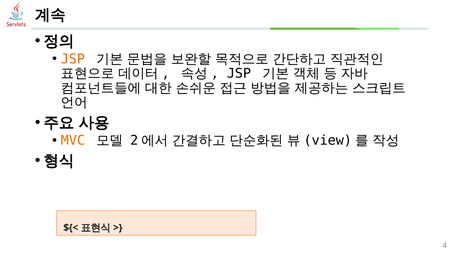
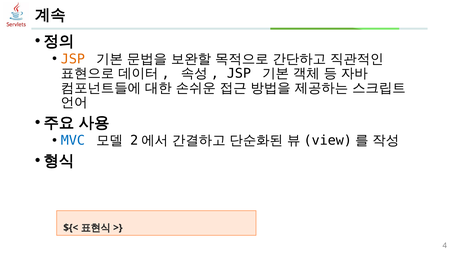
MVC colour: orange -> blue
